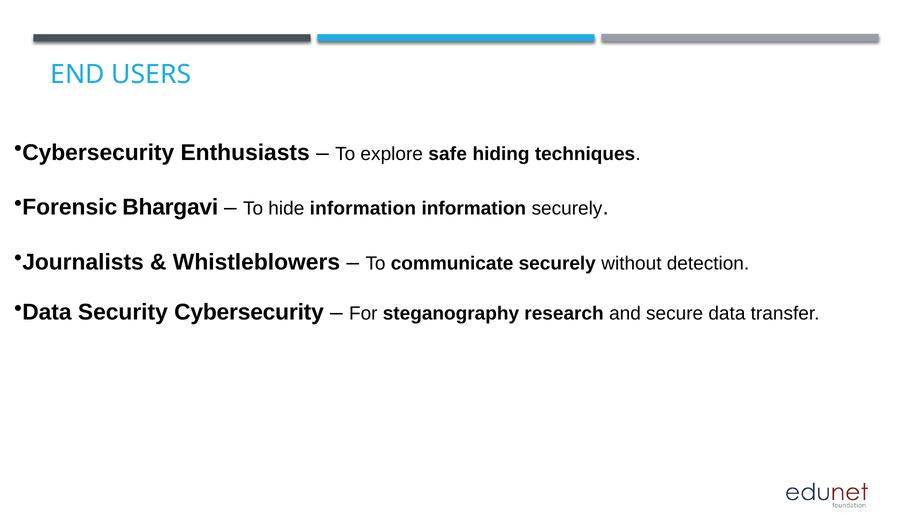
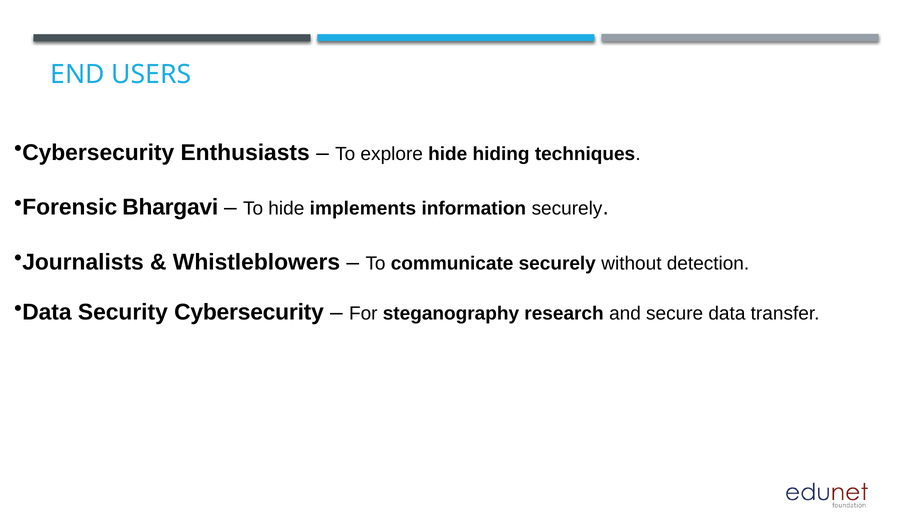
explore safe: safe -> hide
hide information: information -> implements
